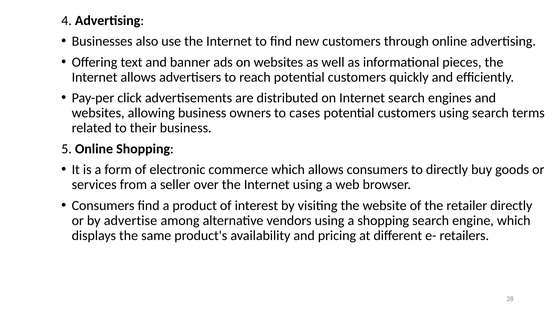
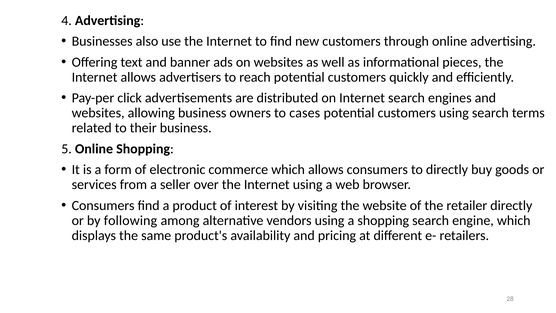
advertise: advertise -> following
